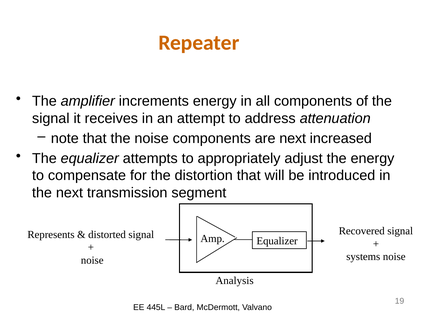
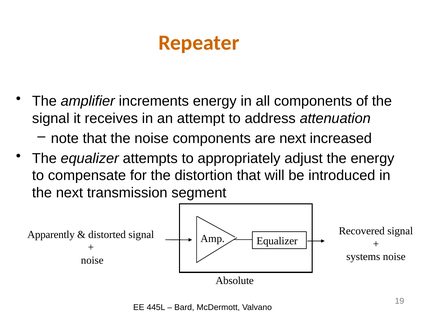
Represents: Represents -> Apparently
Analysis: Analysis -> Absolute
